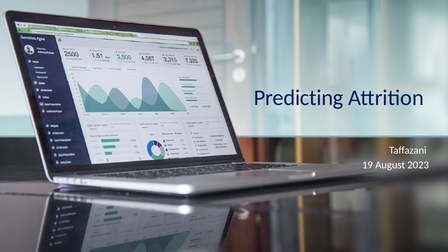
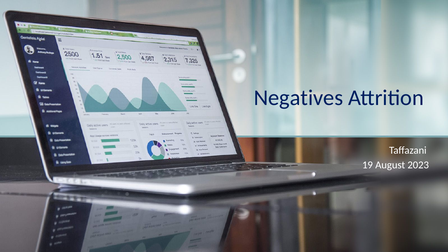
Predicting: Predicting -> Negatives
